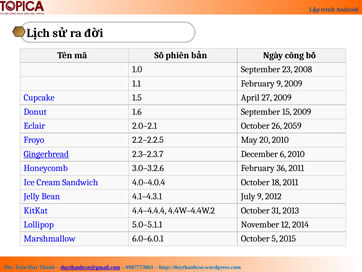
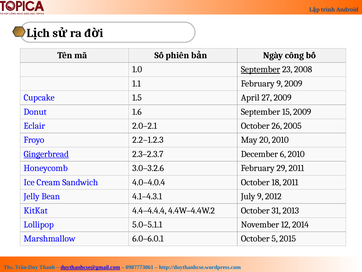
September at (261, 69) underline: none -> present
2059: 2059 -> 2005
2.2–2.2.5: 2.2–2.2.5 -> 2.2–1.2.3
36: 36 -> 29
